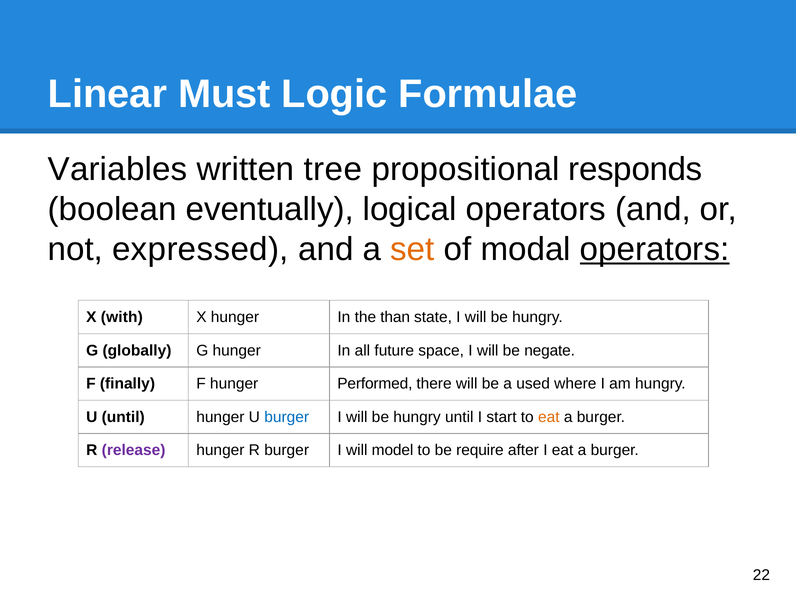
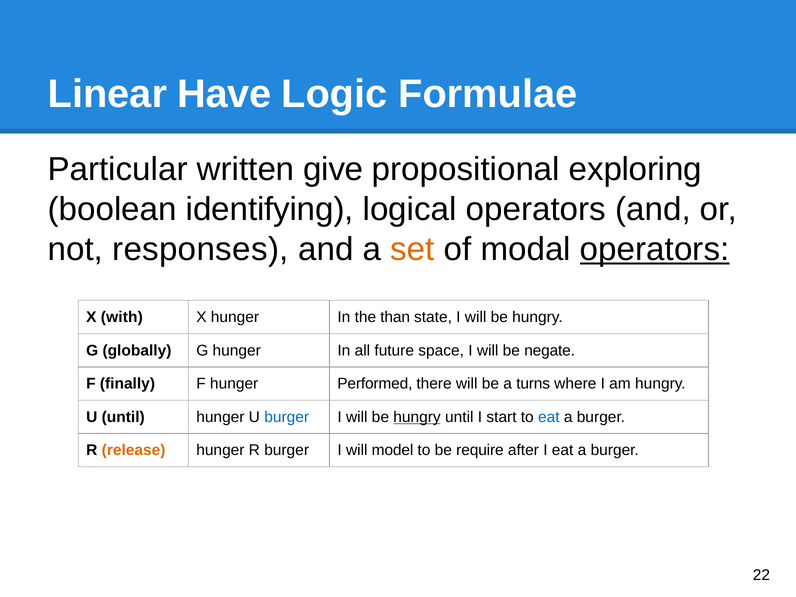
Must: Must -> Have
Variables: Variables -> Particular
tree: tree -> give
responds: responds -> exploring
eventually: eventually -> identifying
expressed: expressed -> responses
used: used -> turns
hungry at (417, 417) underline: none -> present
eat at (549, 417) colour: orange -> blue
release colour: purple -> orange
